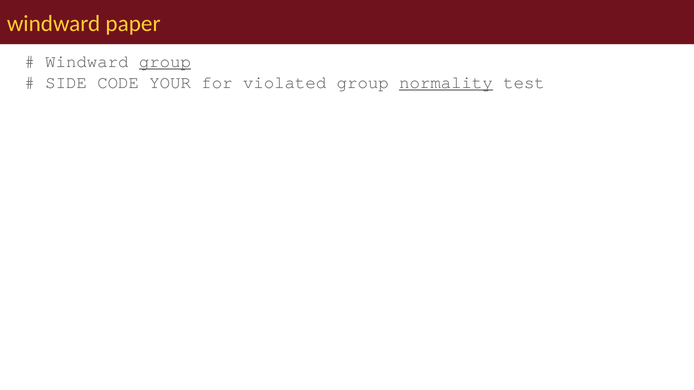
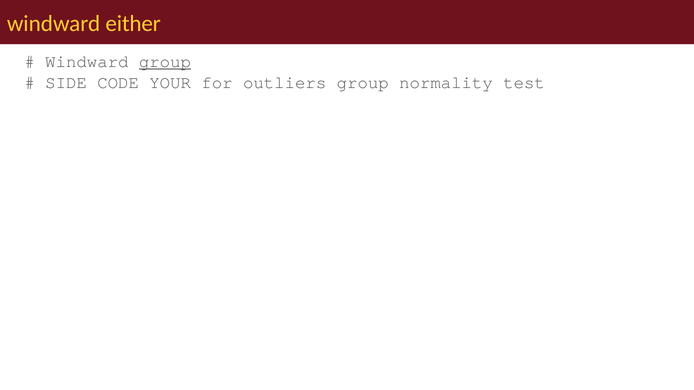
paper: paper -> either
violated: violated -> outliers
normality underline: present -> none
